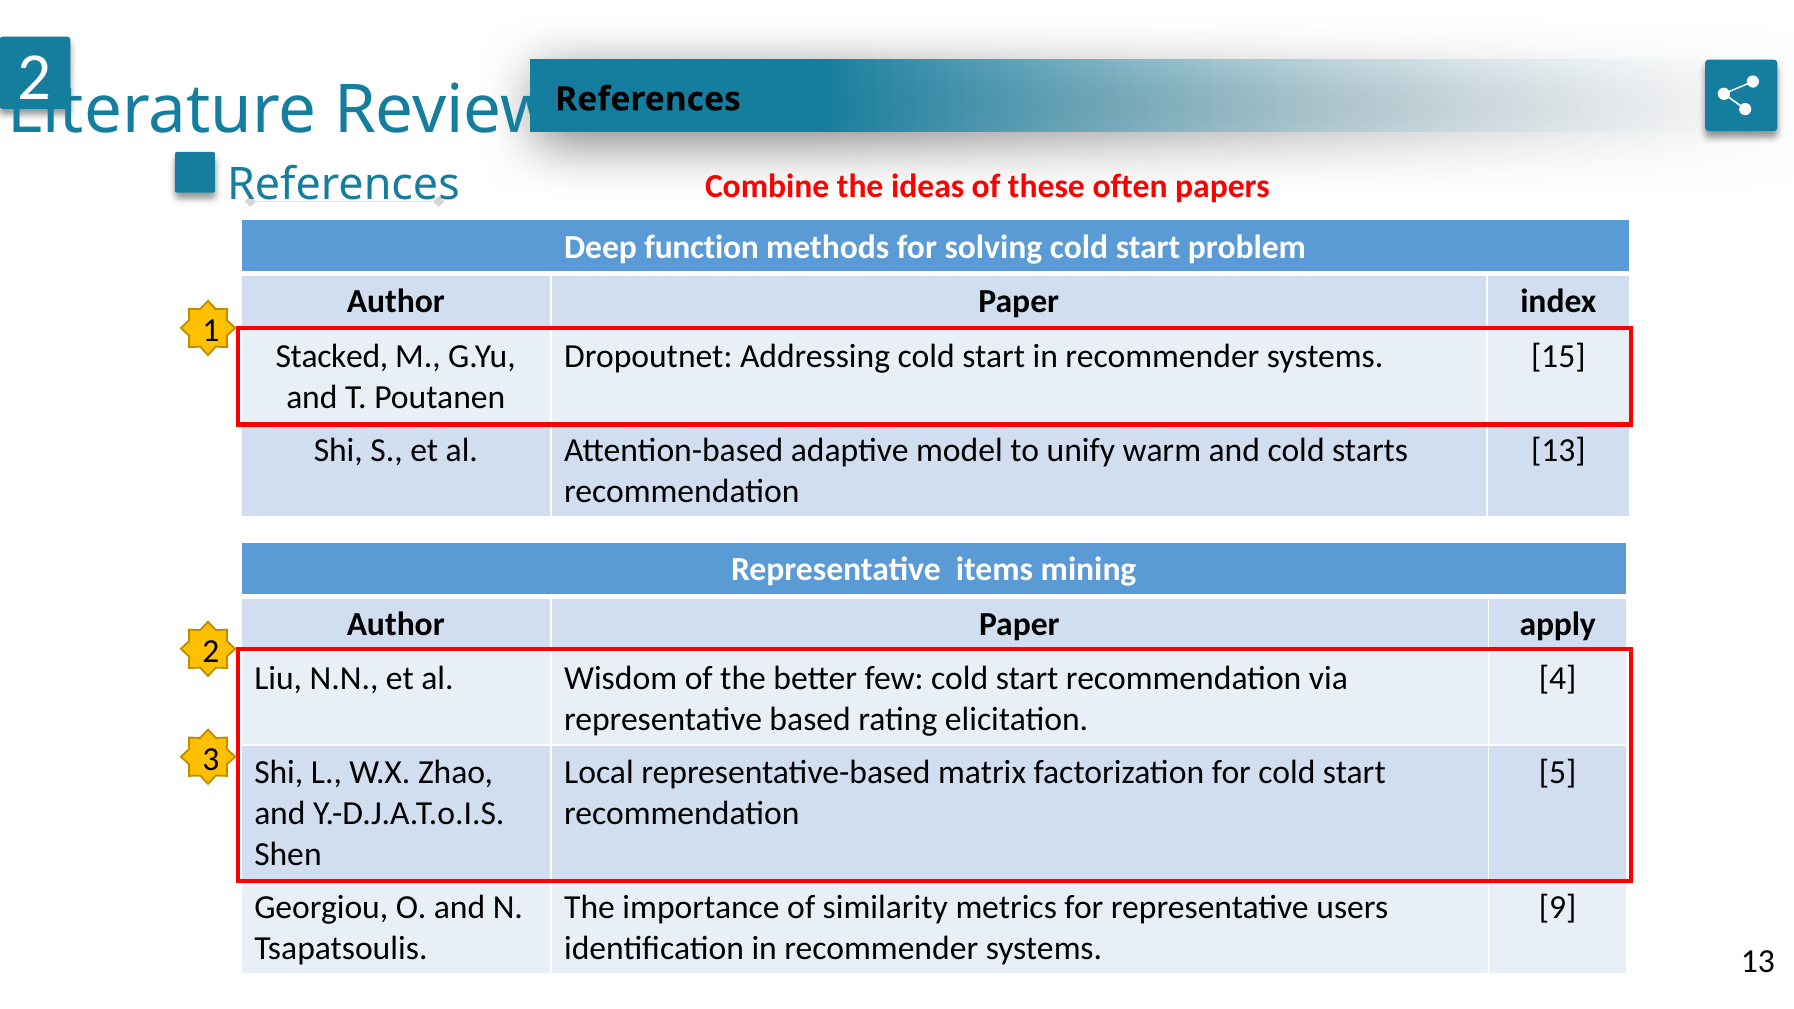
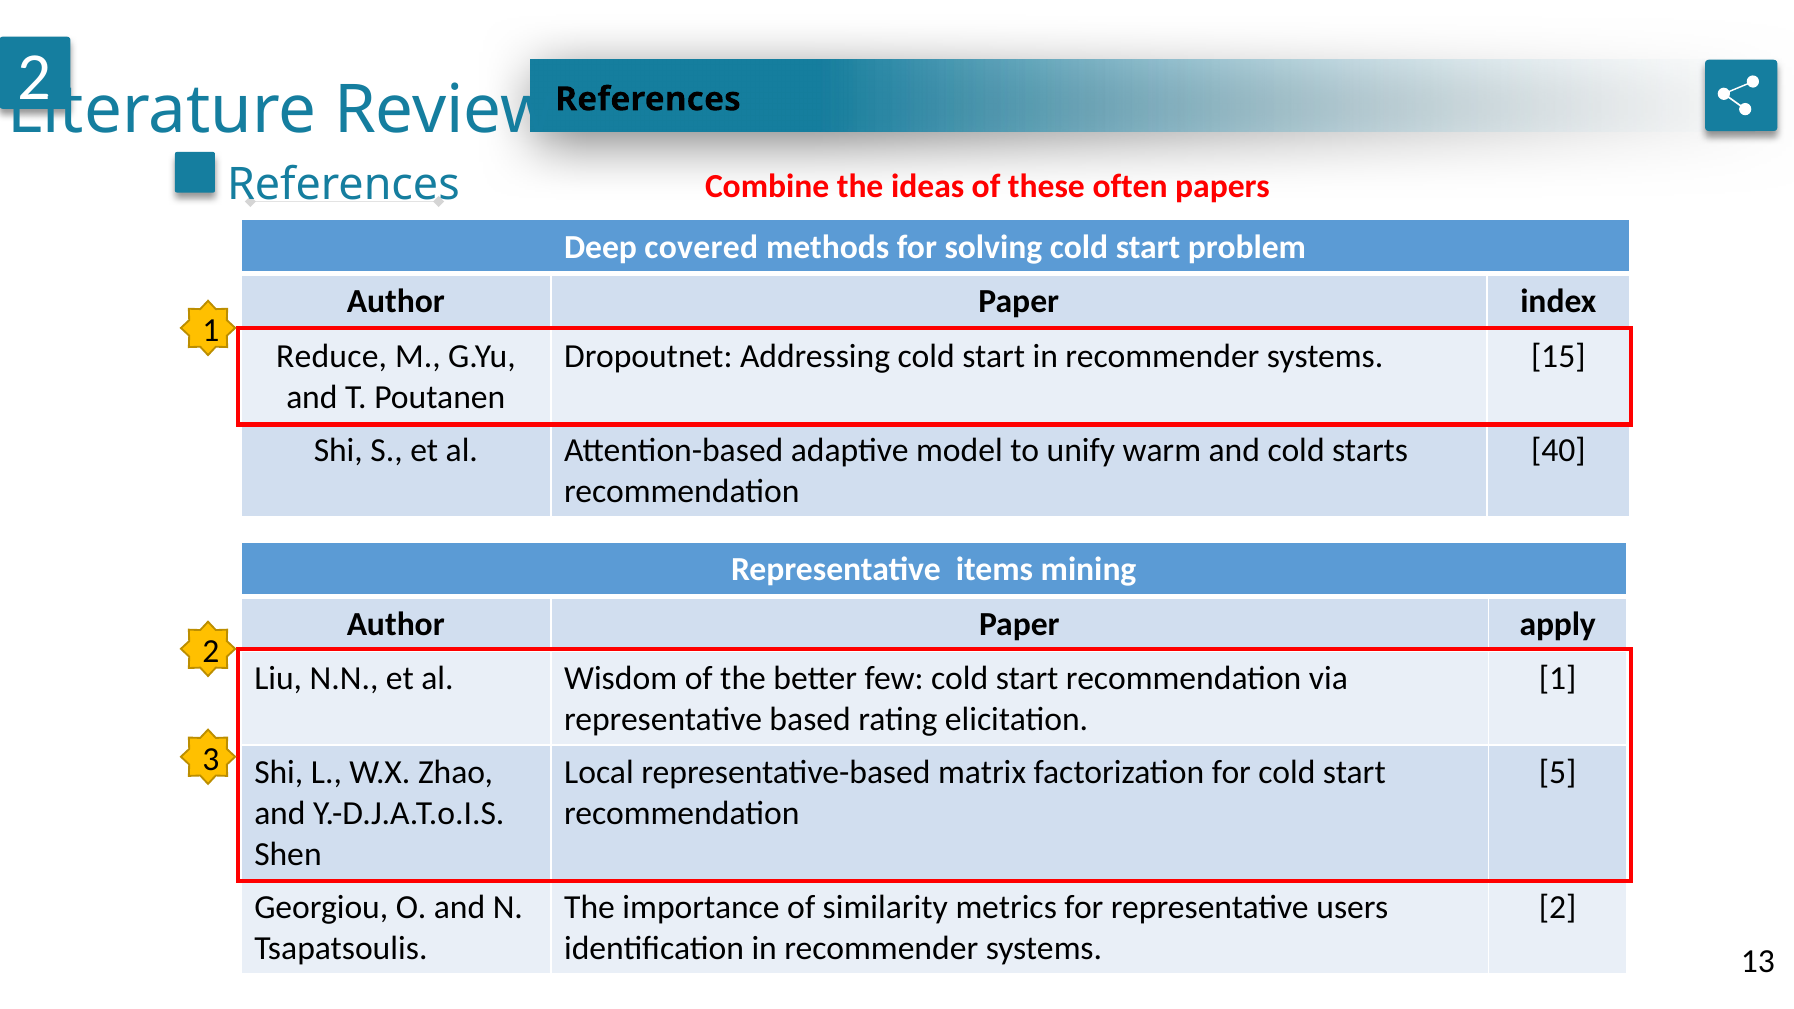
function: function -> covered
Stacked: Stacked -> Reduce
13 at (1558, 450): 13 -> 40
4 at (1558, 679): 4 -> 1
9 at (1558, 907): 9 -> 2
